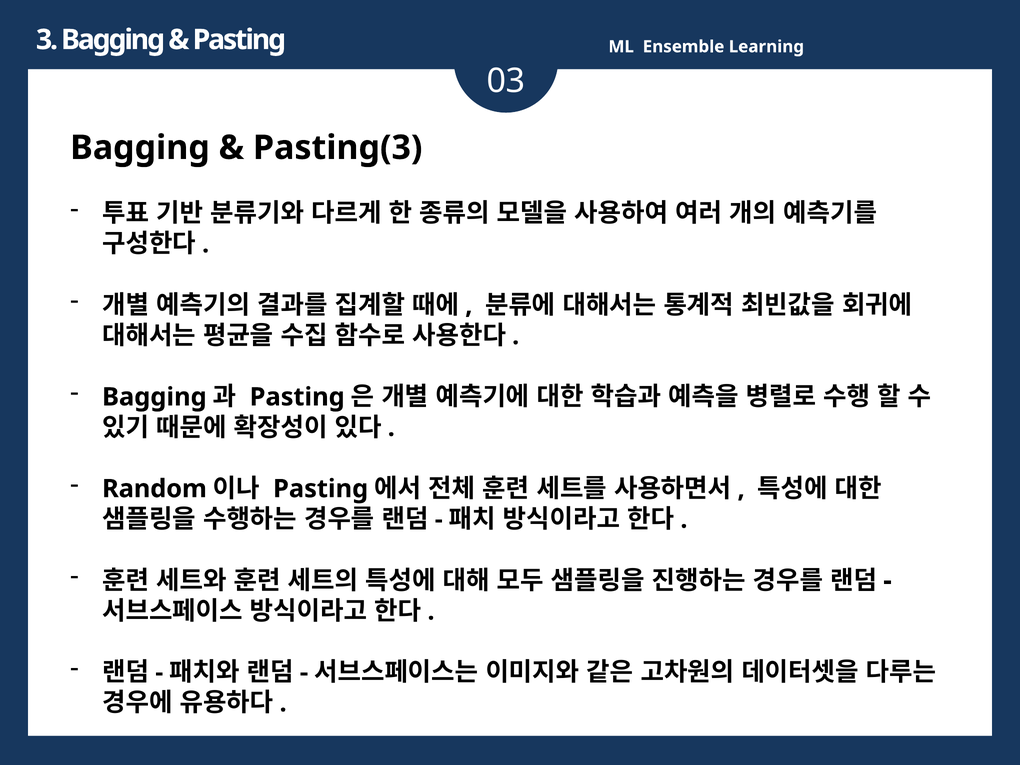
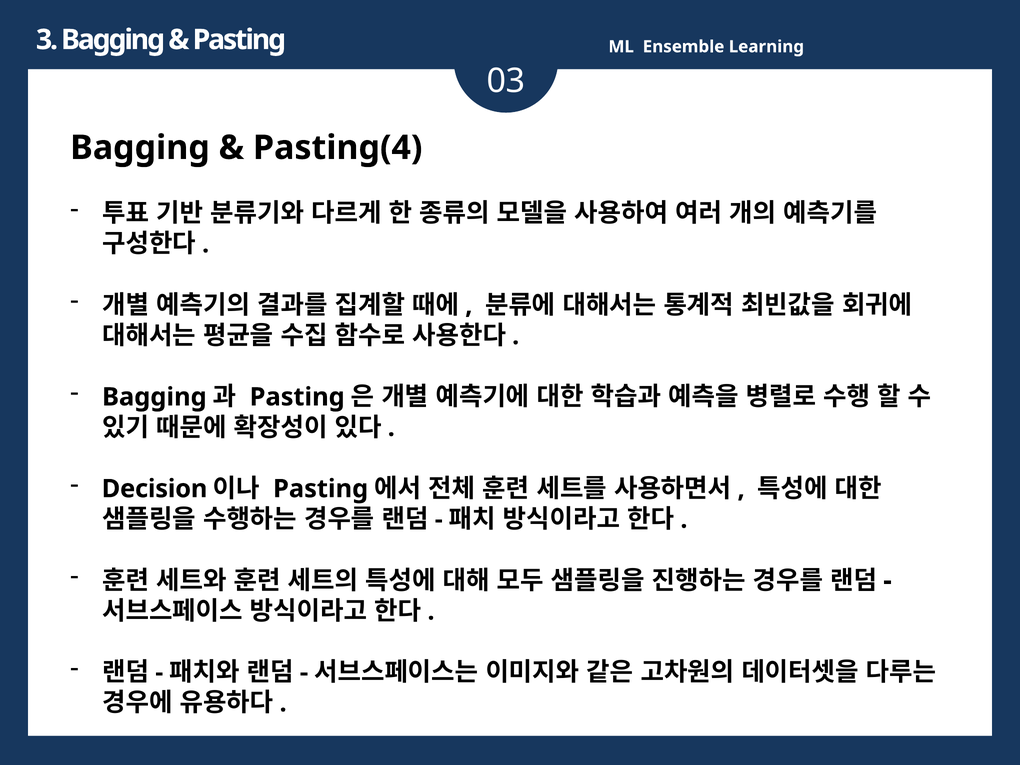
Pasting(3: Pasting(3 -> Pasting(4
Random: Random -> Decision
